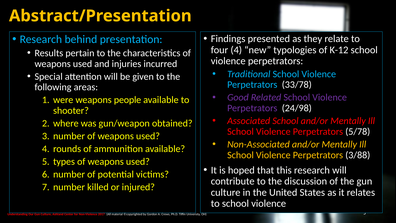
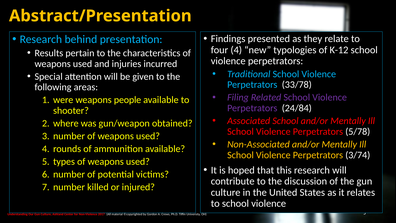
Good: Good -> Filing
24/98: 24/98 -> 24/84
3/88: 3/88 -> 3/74
